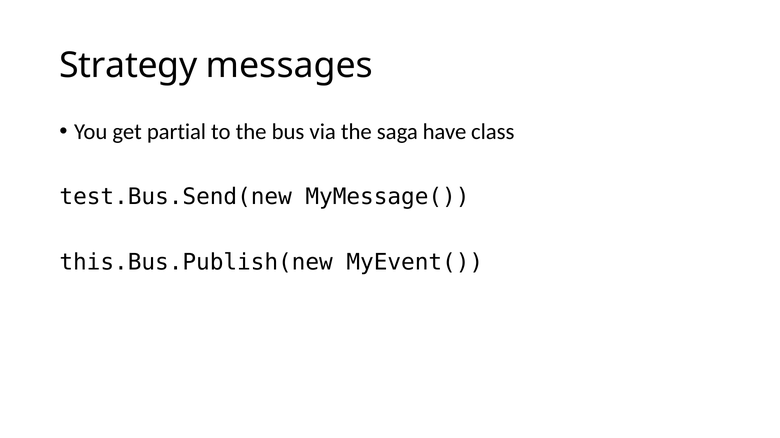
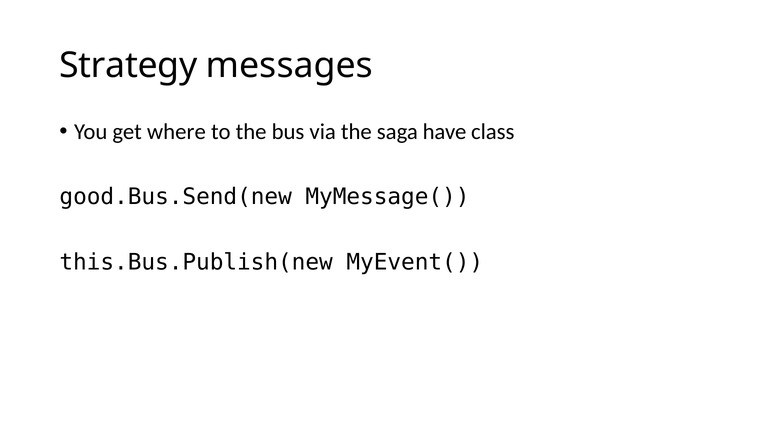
partial: partial -> where
test.Bus.Send(new: test.Bus.Send(new -> good.Bus.Send(new
